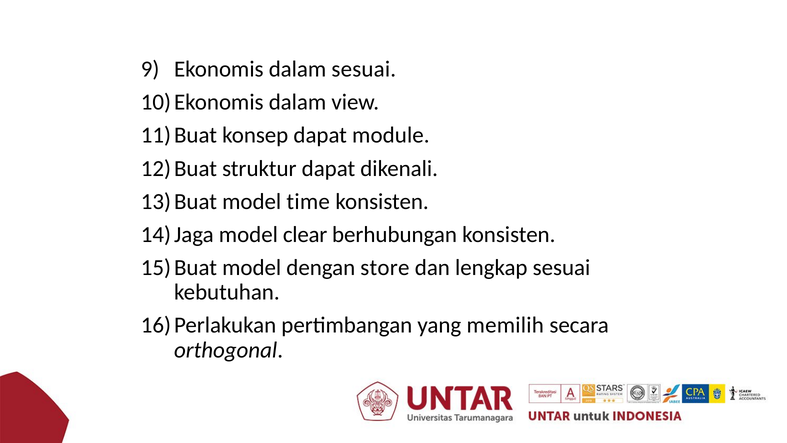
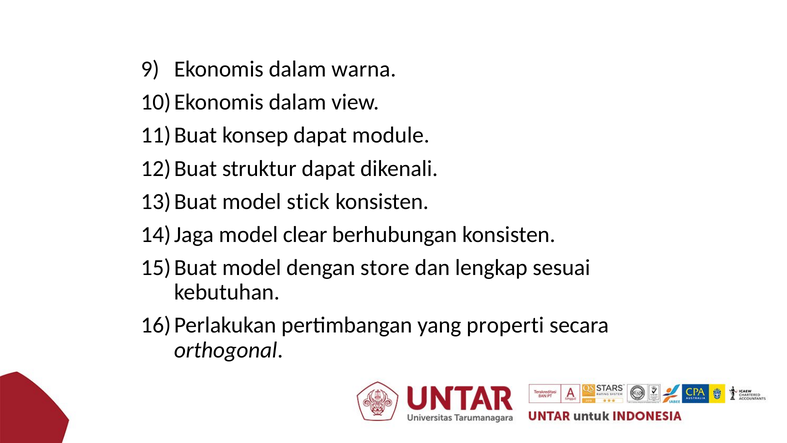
dalam sesuai: sesuai -> warna
time: time -> stick
memilih: memilih -> properti
